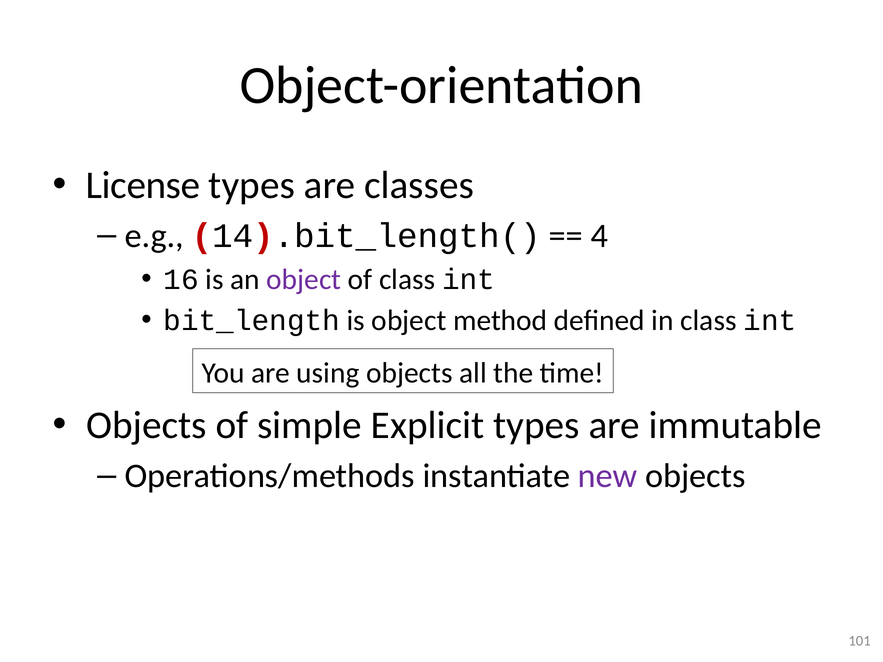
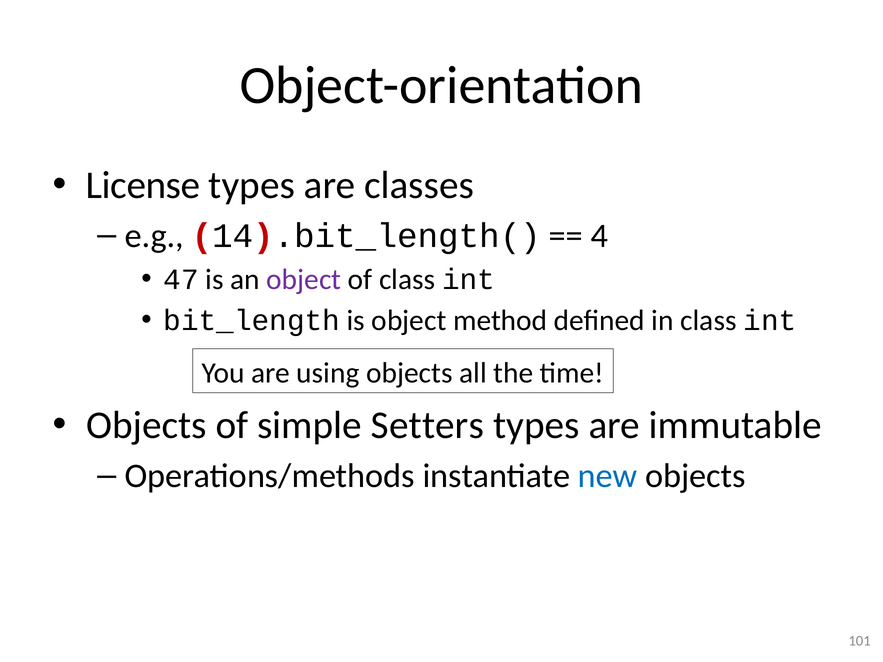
16: 16 -> 47
Explicit: Explicit -> Setters
new colour: purple -> blue
